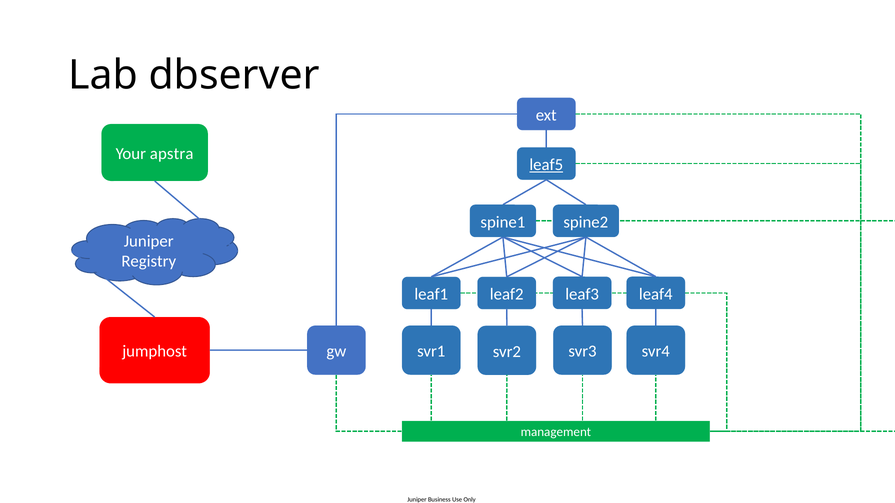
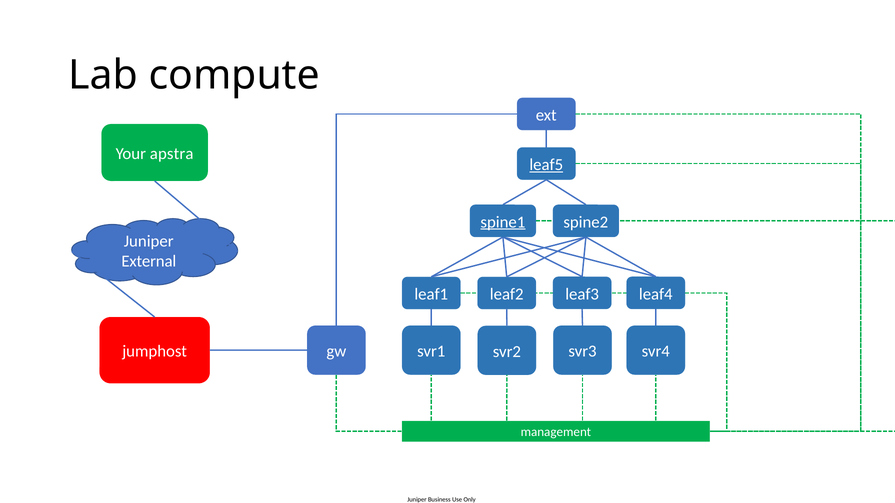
dbserver: dbserver -> compute
spine1 underline: none -> present
Registry: Registry -> External
